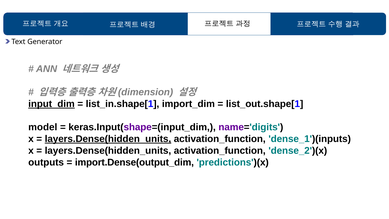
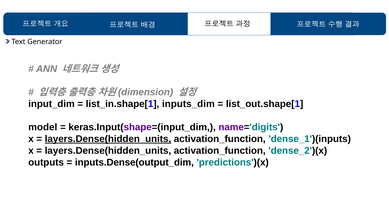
input_dim underline: present -> none
import_dim: import_dim -> inputs_dim
import.Dense(output_dim: import.Dense(output_dim -> inputs.Dense(output_dim
